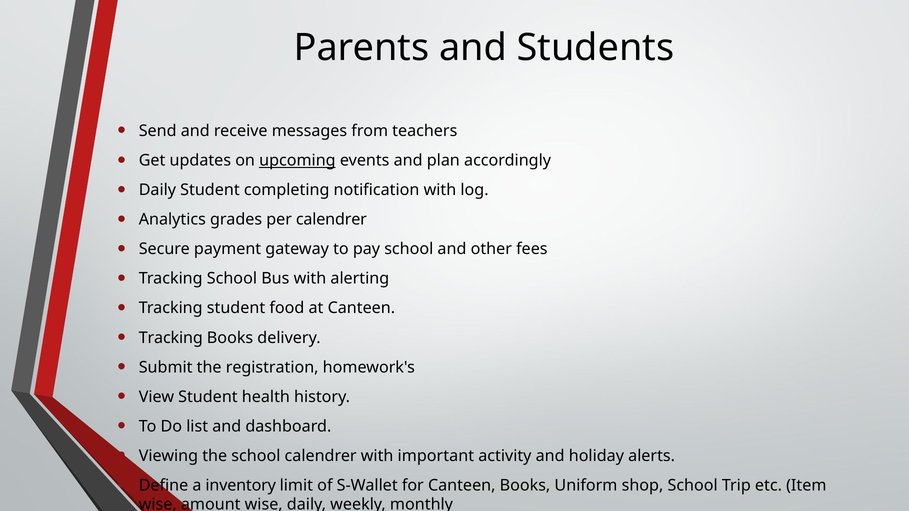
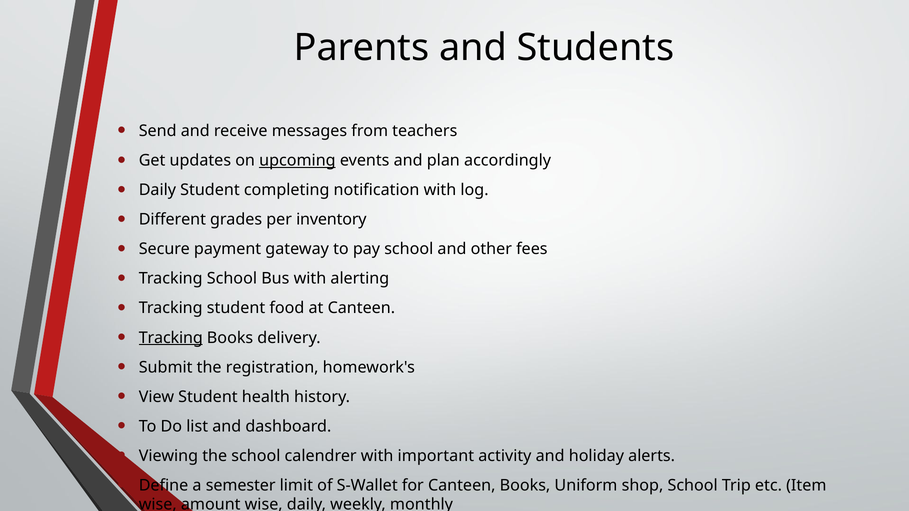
Analytics: Analytics -> Different
per calendrer: calendrer -> inventory
Tracking at (171, 338) underline: none -> present
inventory: inventory -> semester
